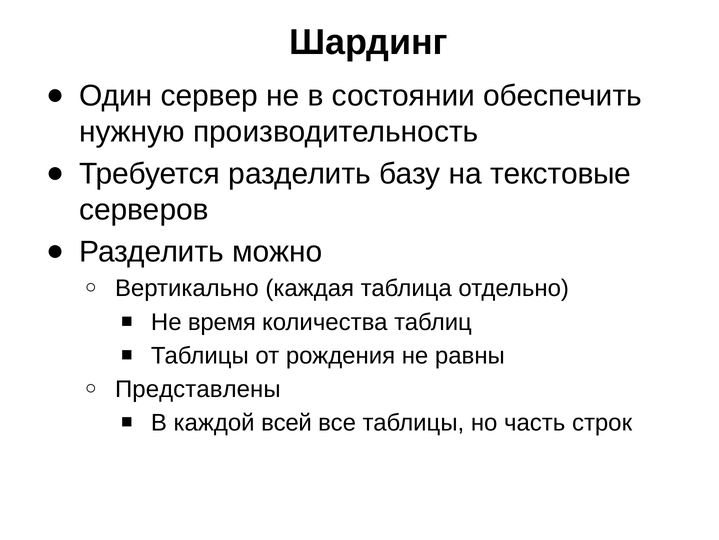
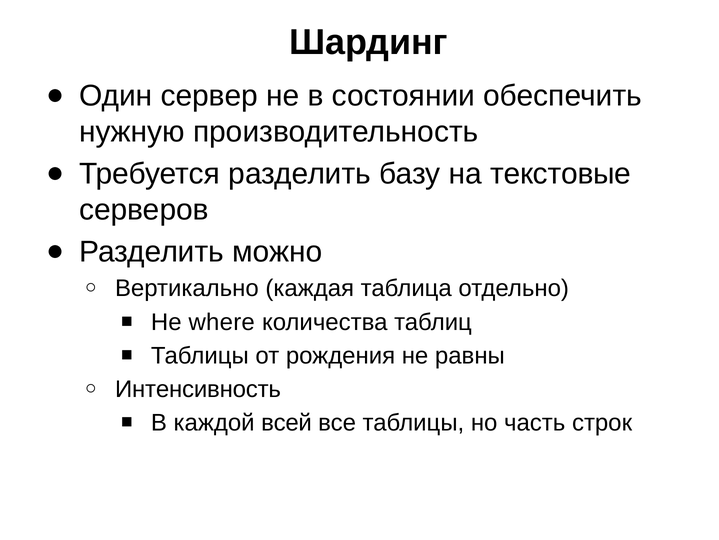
время: время -> where
Представлены: Представлены -> Интенсивность
